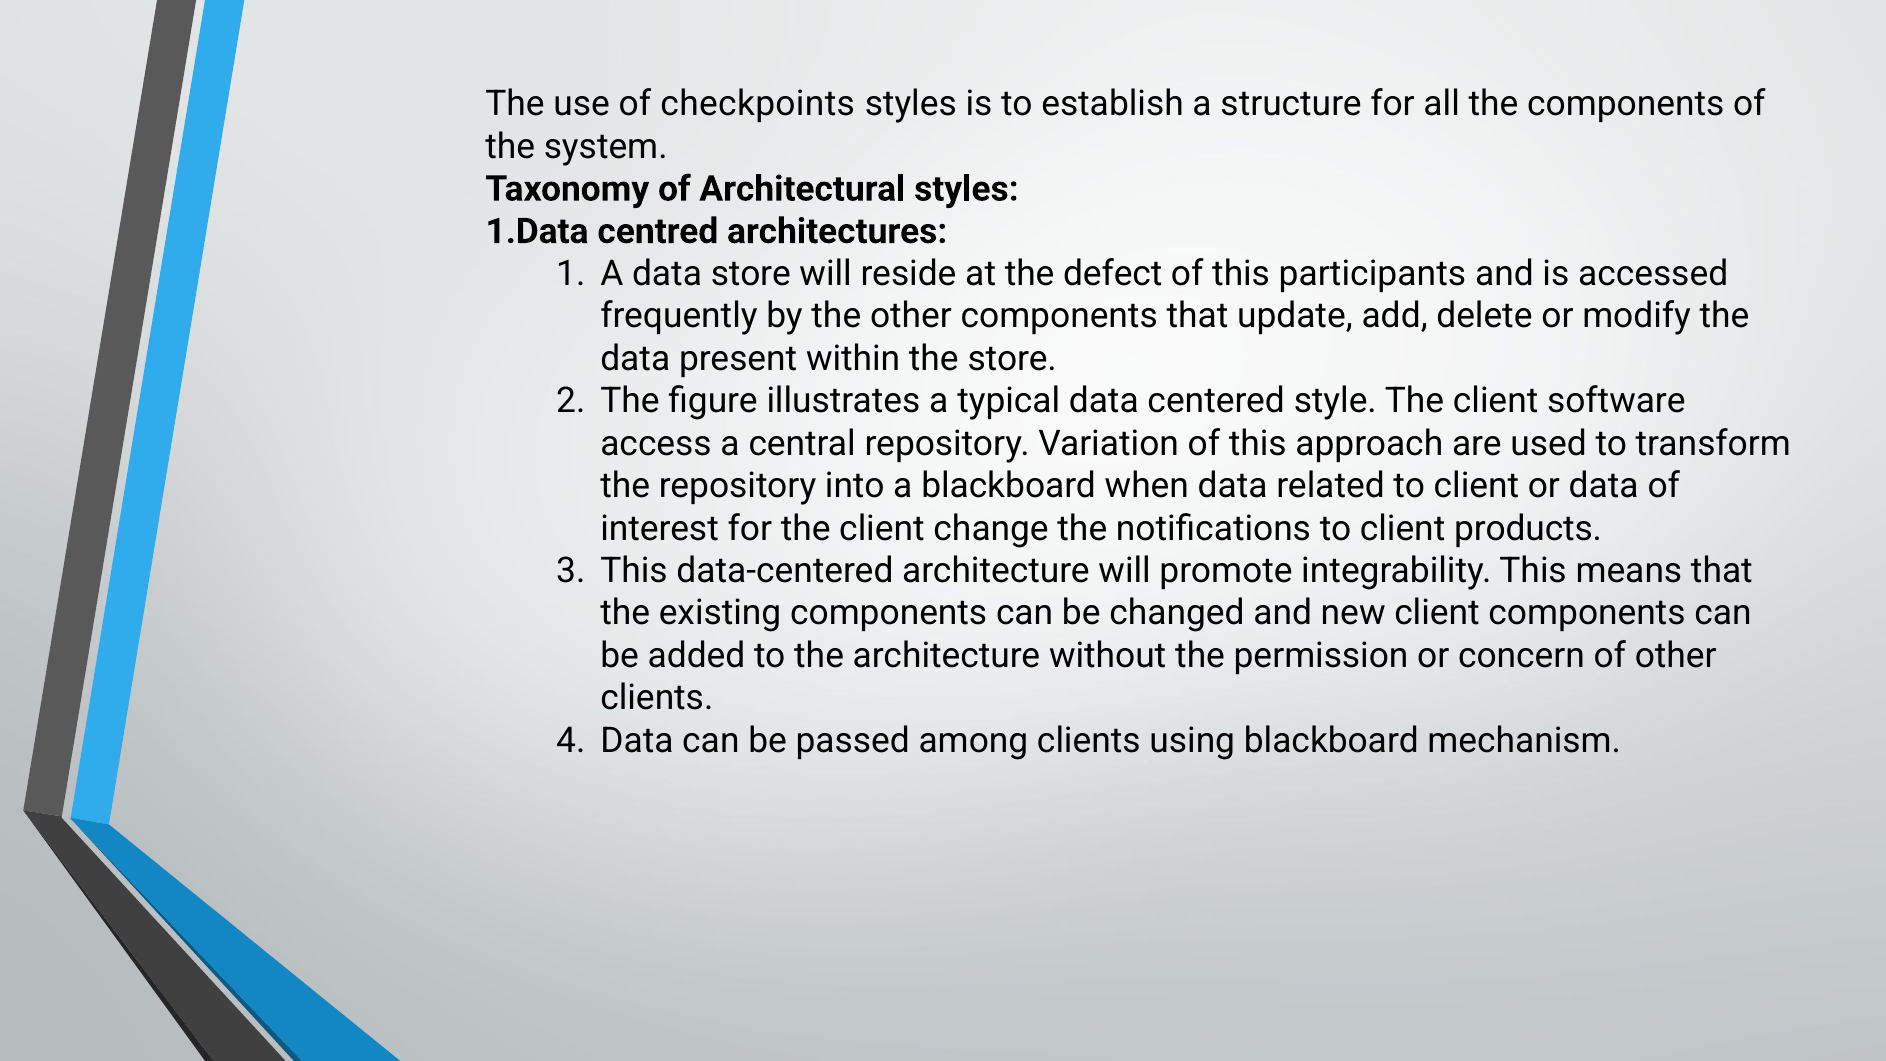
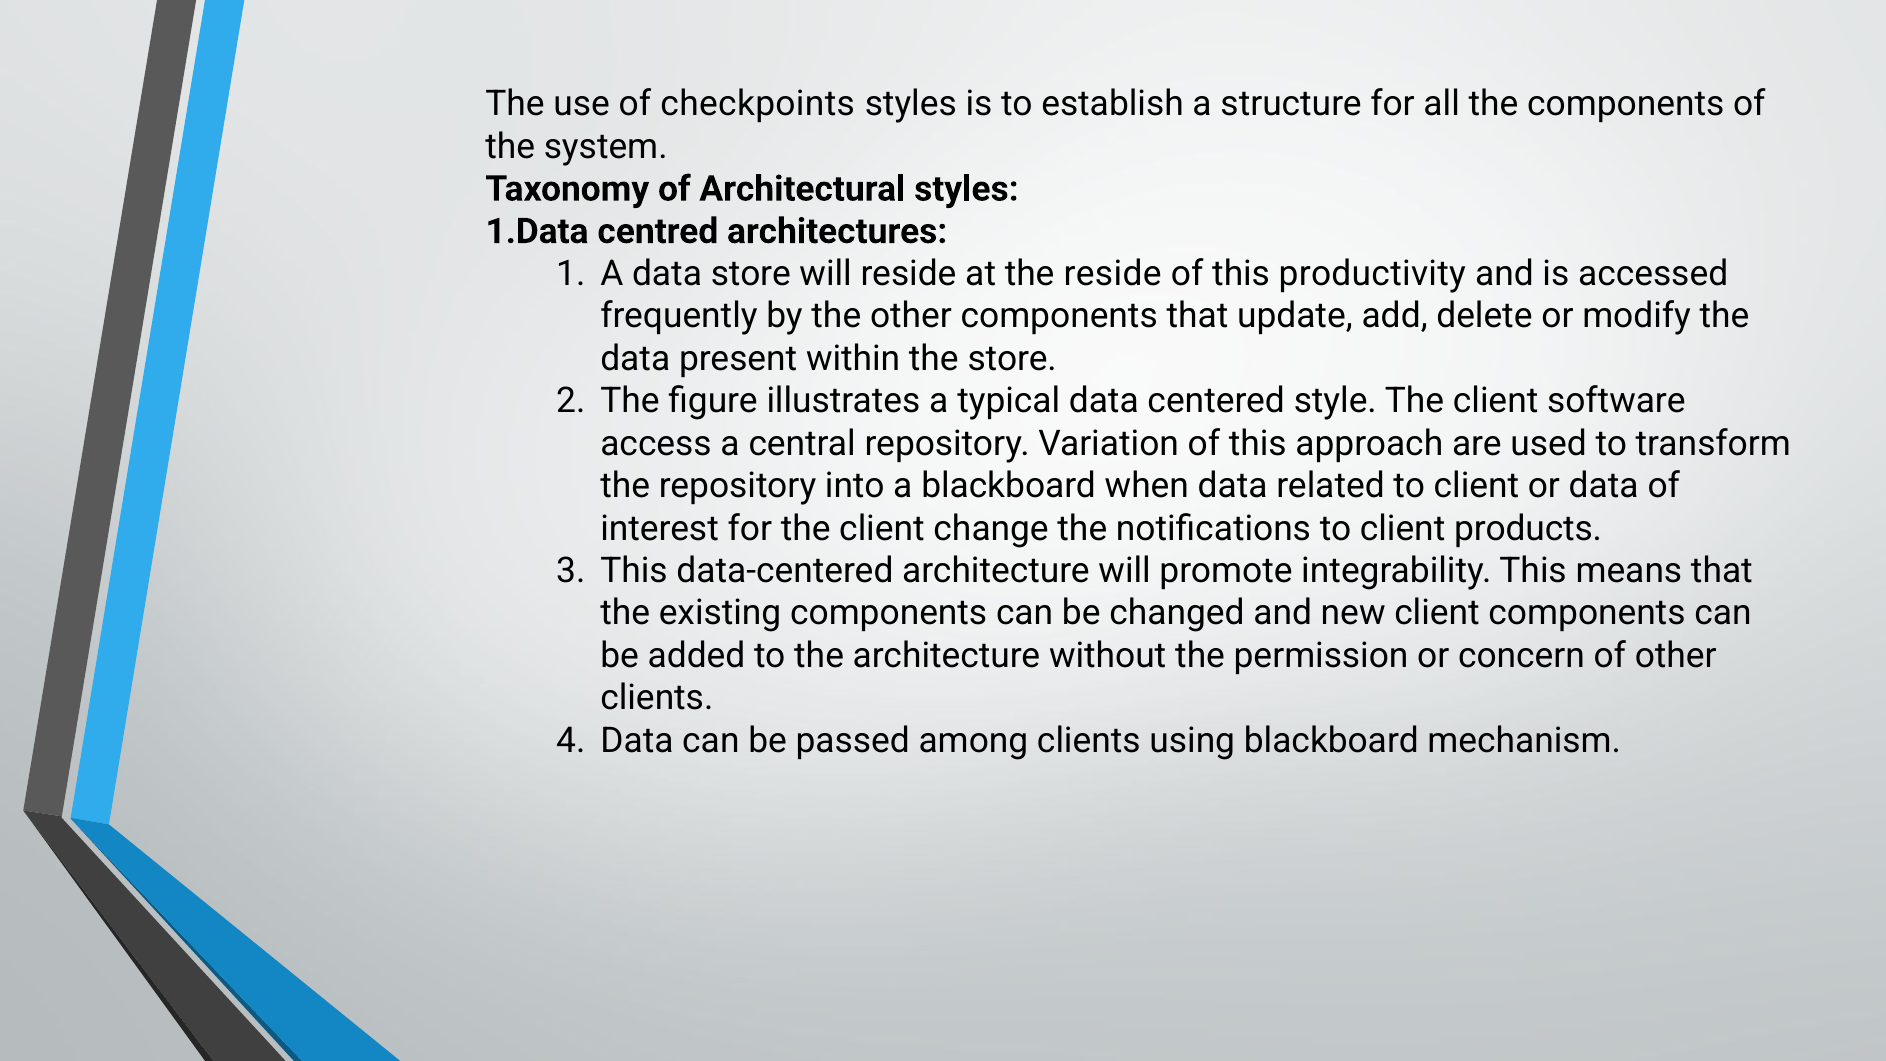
the defect: defect -> reside
participants: participants -> productivity
